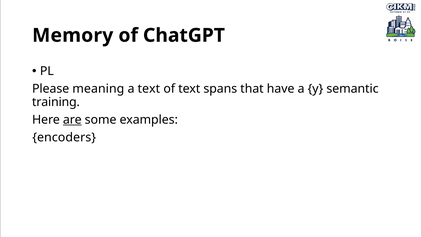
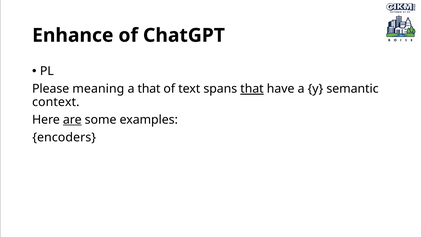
Memory: Memory -> Enhance
a text: text -> that
that at (252, 89) underline: none -> present
training: training -> context
